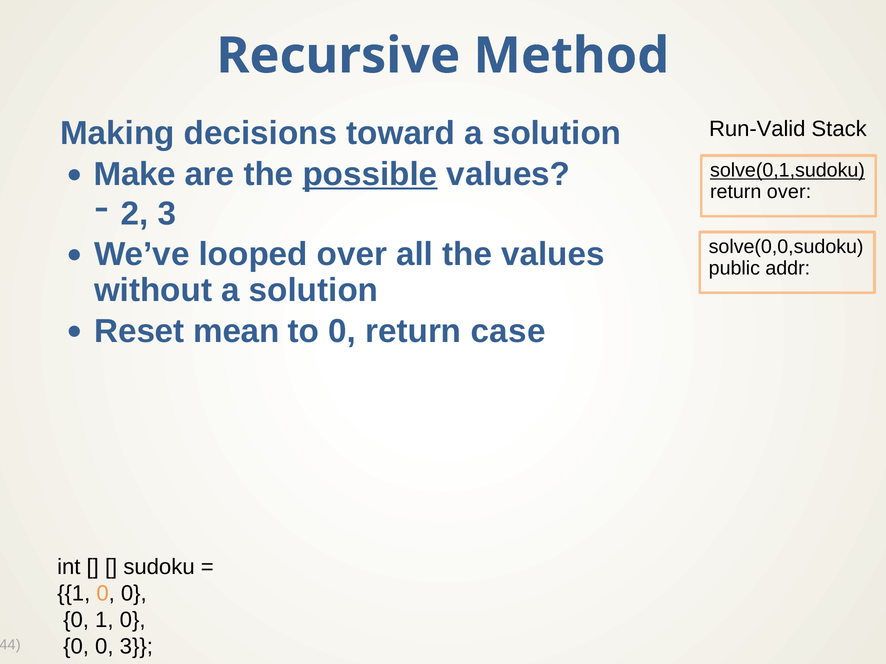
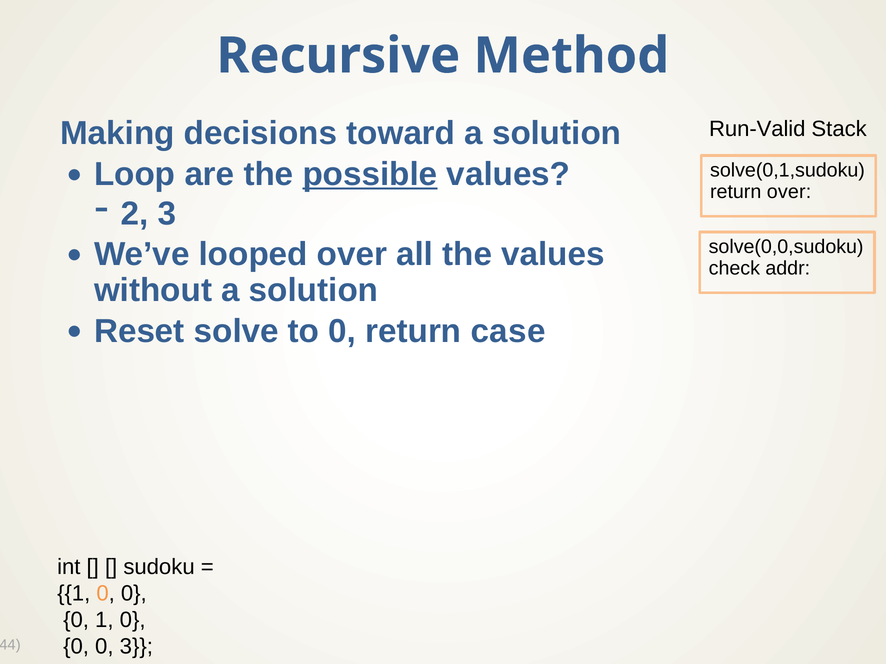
Make: Make -> Loop
solve(0,1,sudoku underline: present -> none
public: public -> check
mean: mean -> solve
